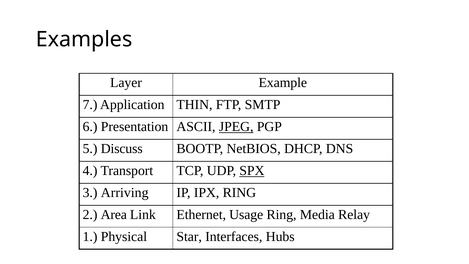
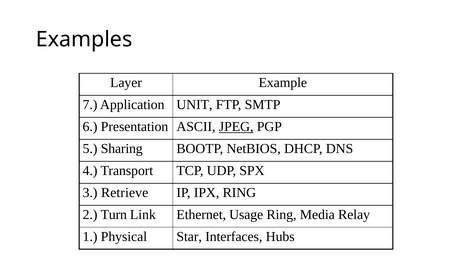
THIN: THIN -> UNIT
Discuss: Discuss -> Sharing
SPX underline: present -> none
Arriving: Arriving -> Retrieve
Area: Area -> Turn
